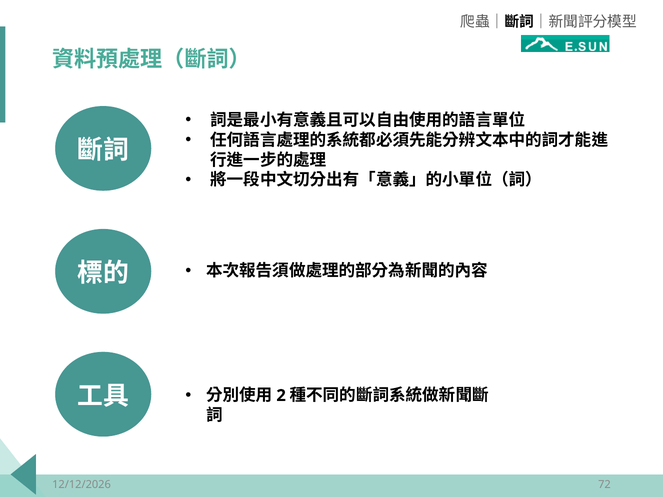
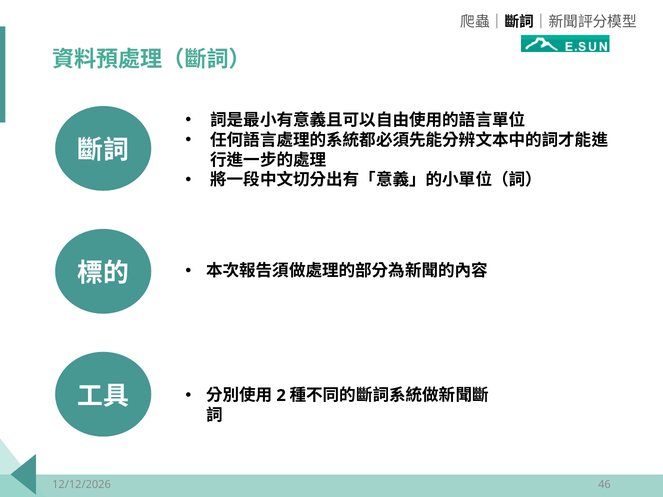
72: 72 -> 46
